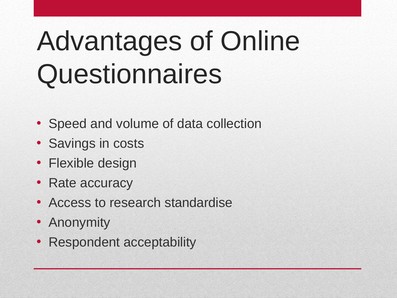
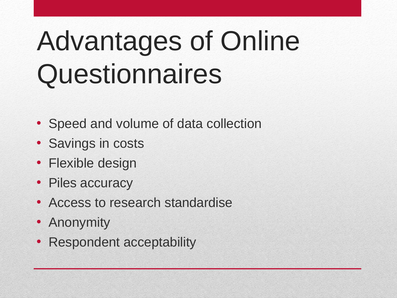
Rate: Rate -> Piles
